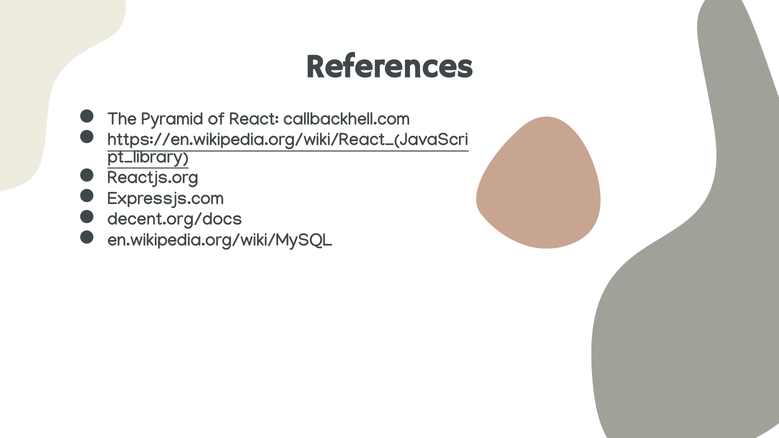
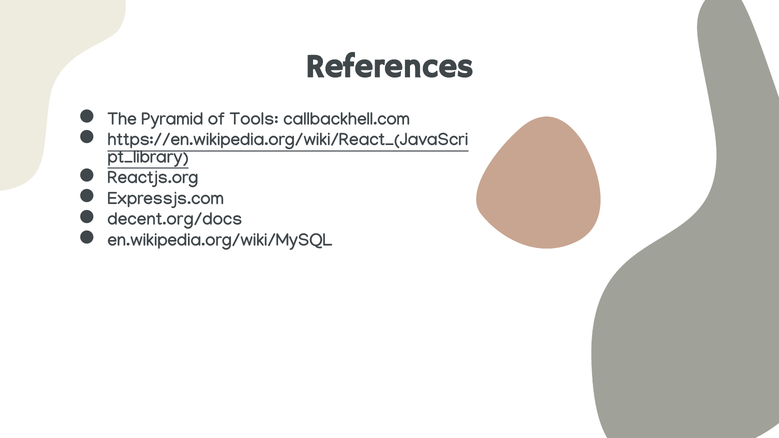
React: React -> Tools
